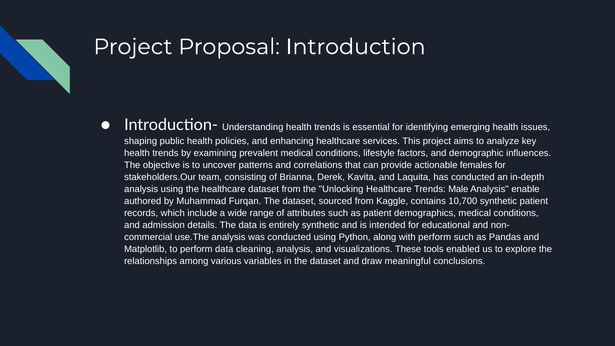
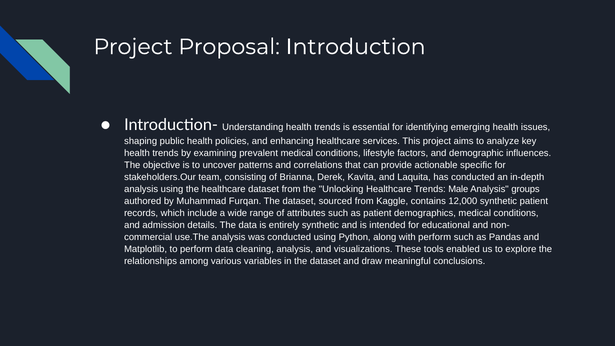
females: females -> specific
enable: enable -> groups
10,700: 10,700 -> 12,000
